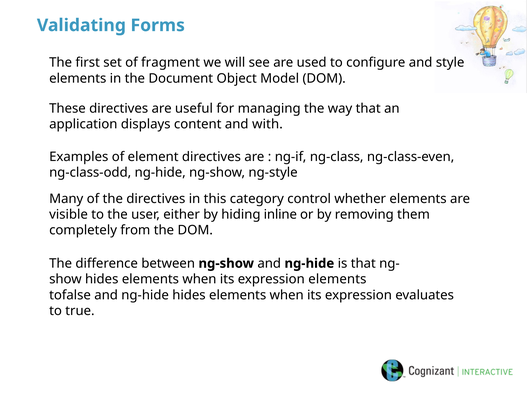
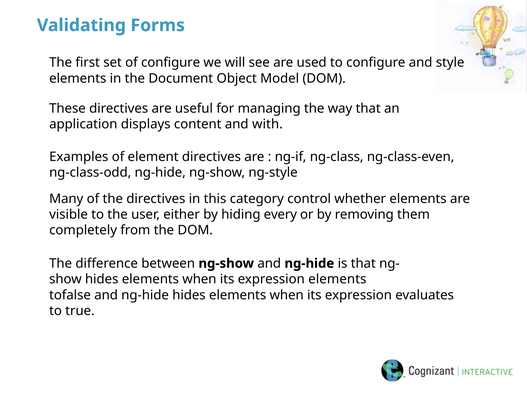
of fragment: fragment -> configure
inline: inline -> every
